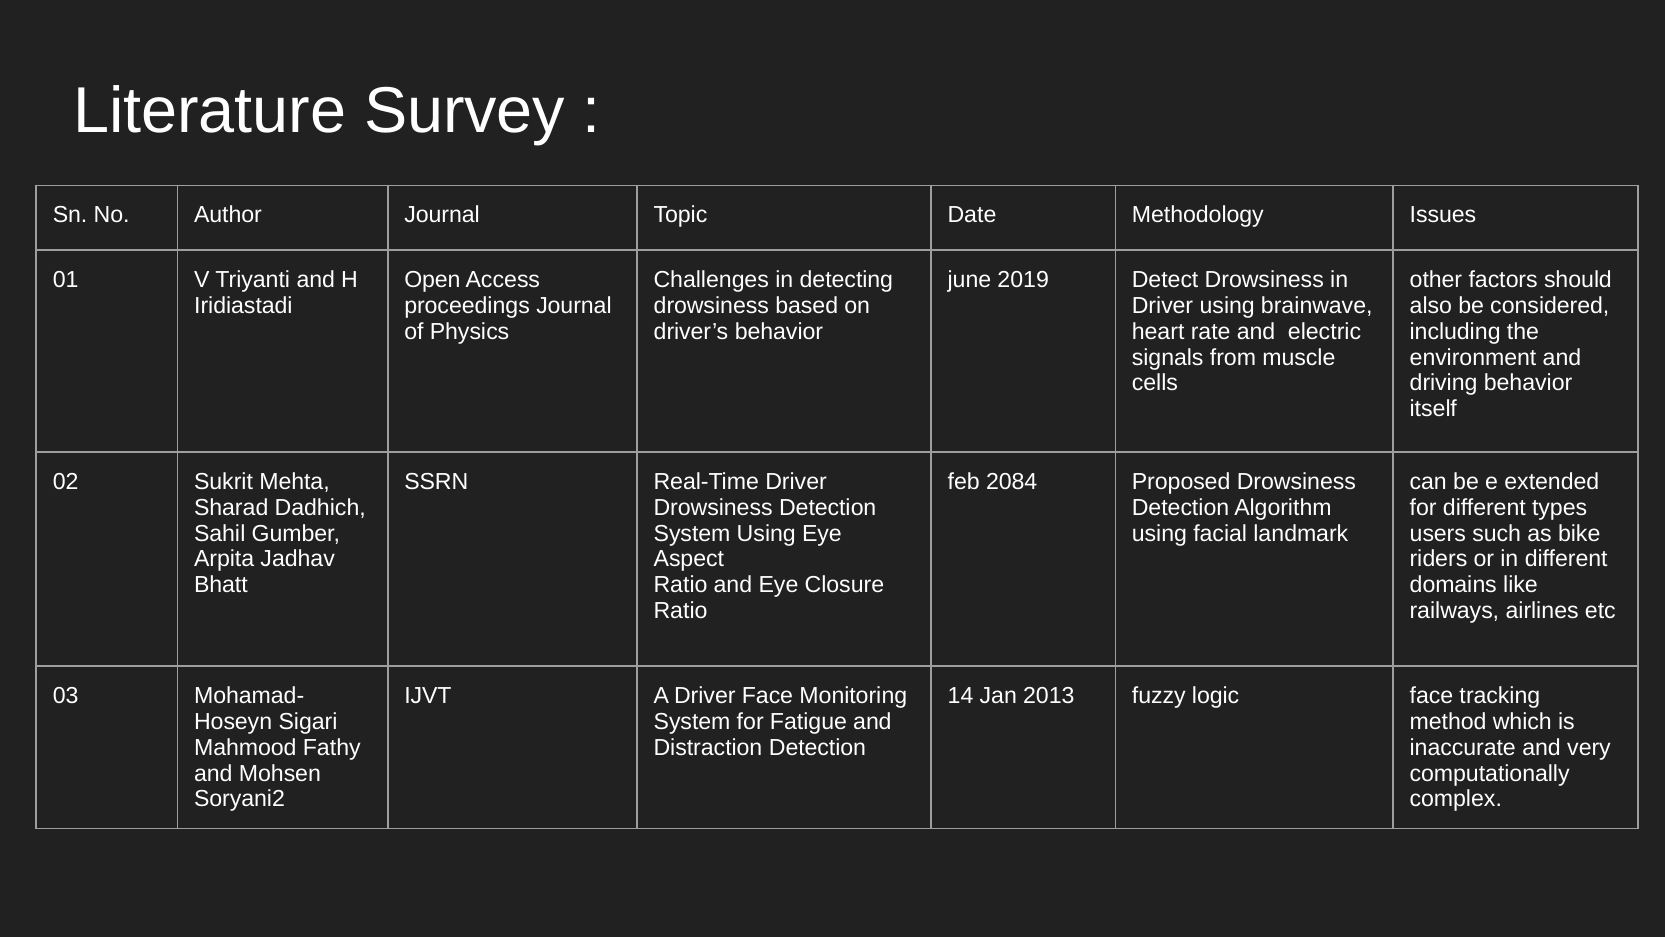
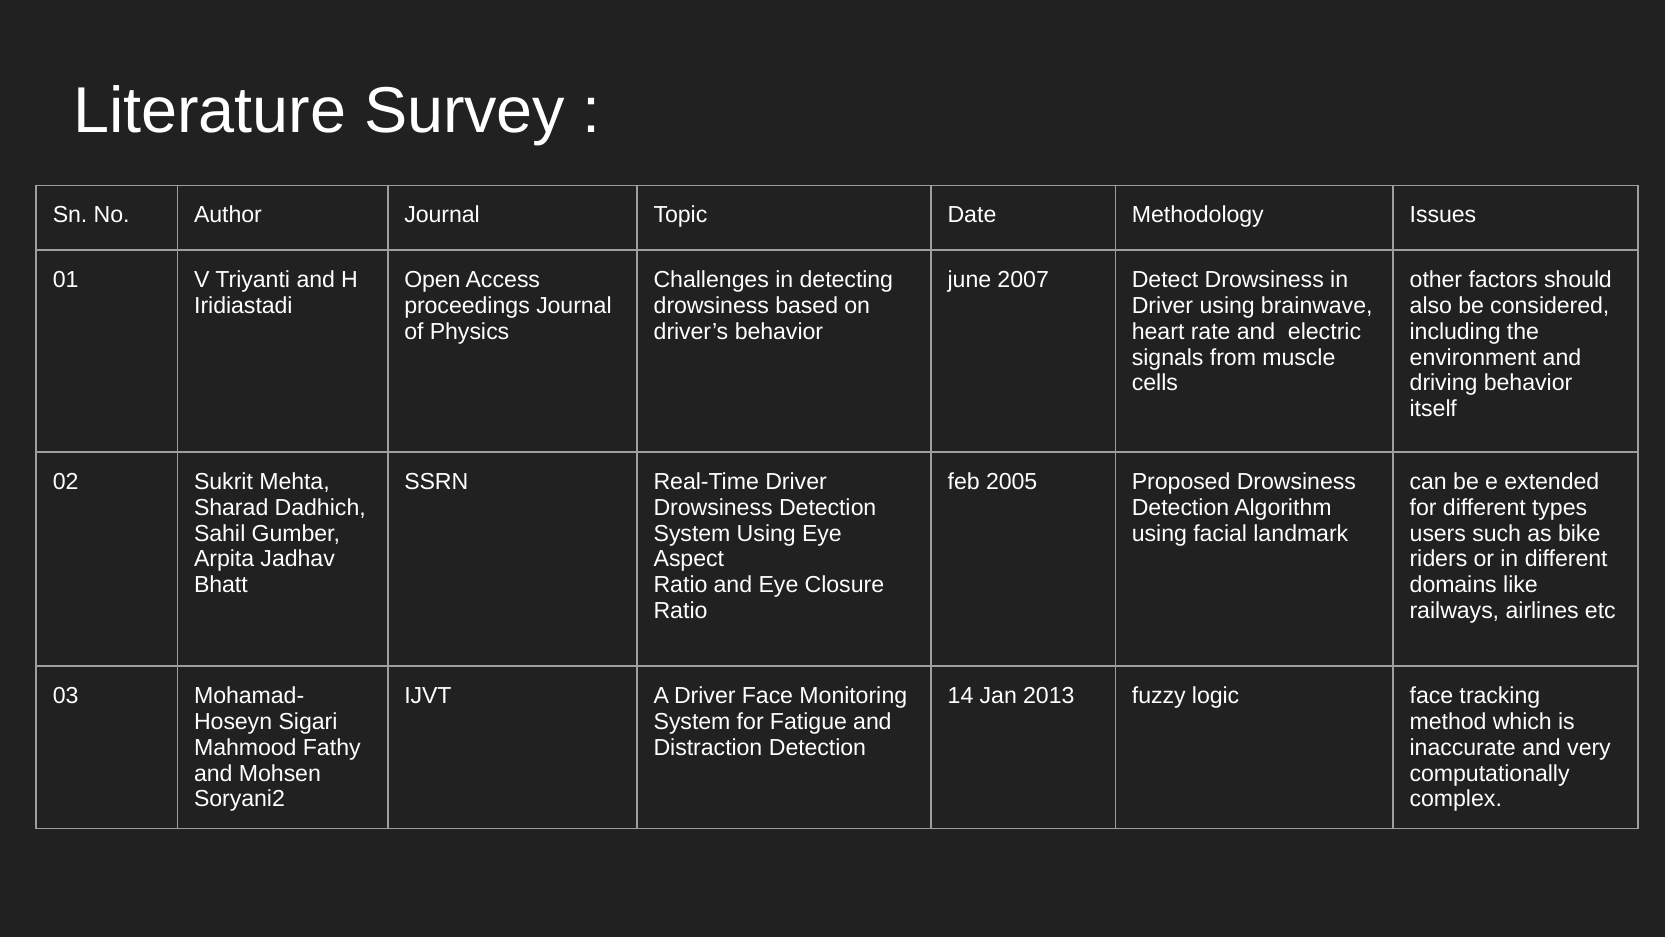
2019: 2019 -> 2007
2084: 2084 -> 2005
